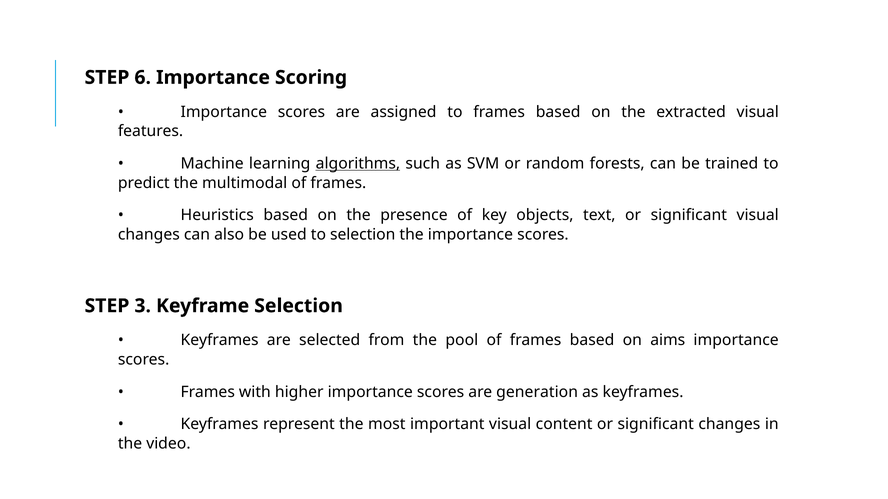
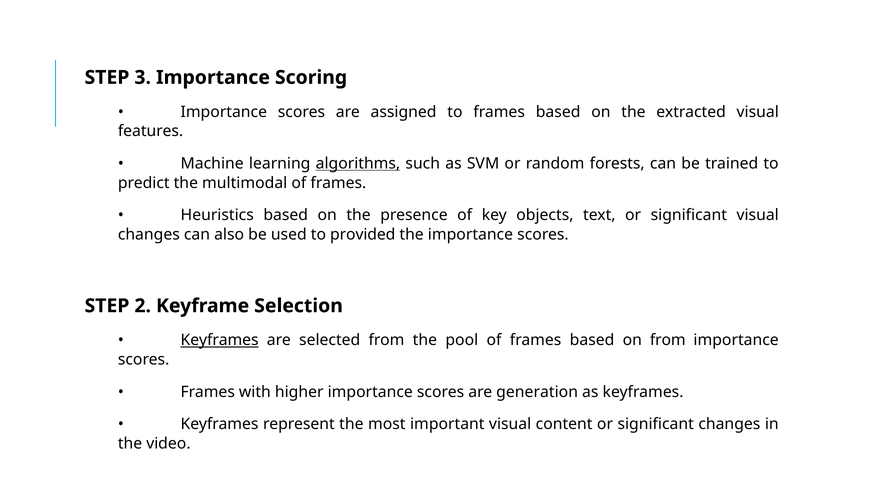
6: 6 -> 3
to selection: selection -> provided
3: 3 -> 2
Keyframes at (220, 341) underline: none -> present
on aims: aims -> from
